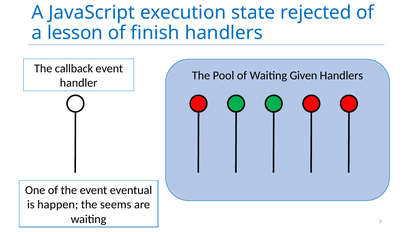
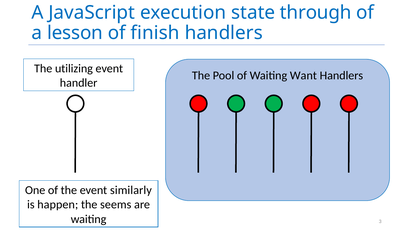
rejected: rejected -> through
callback: callback -> utilizing
Given: Given -> Want
eventual: eventual -> similarly
